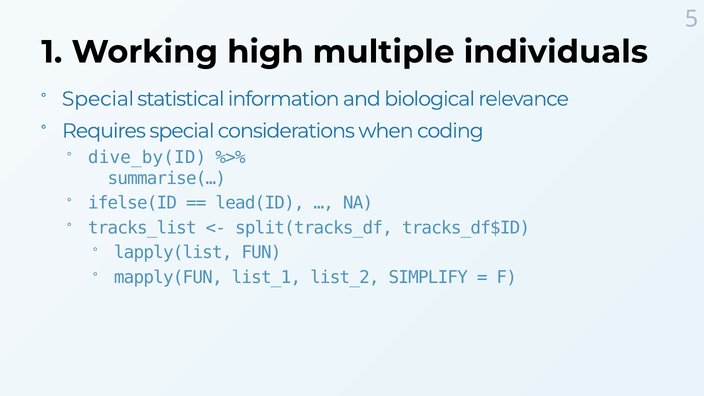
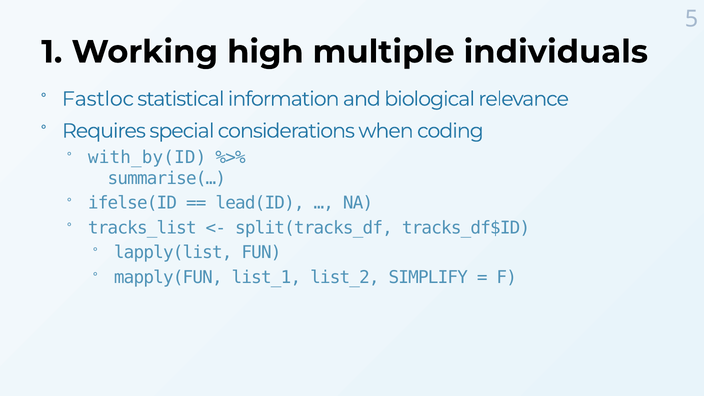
Special at (98, 99): Special -> Fastloc
dive_by(ID: dive_by(ID -> with_by(ID
